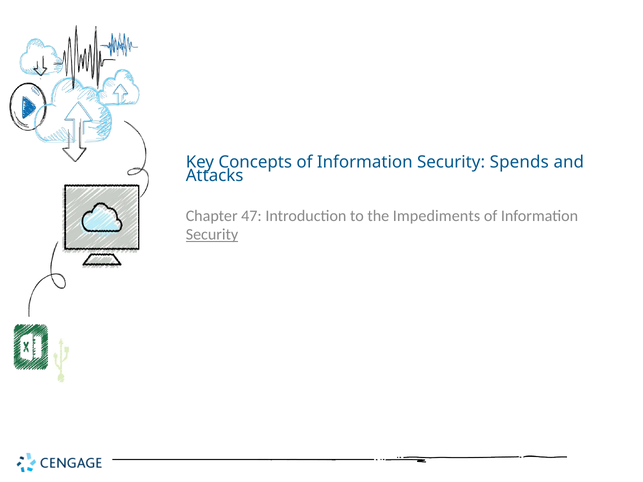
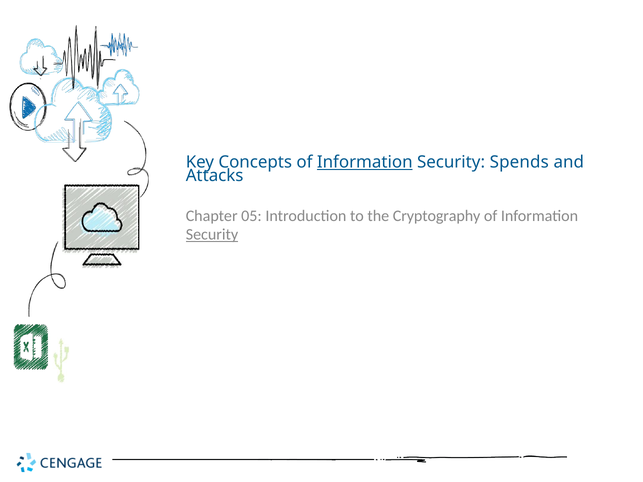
Information at (365, 162) underline: none -> present
47: 47 -> 05
Impediments: Impediments -> Cryptography
